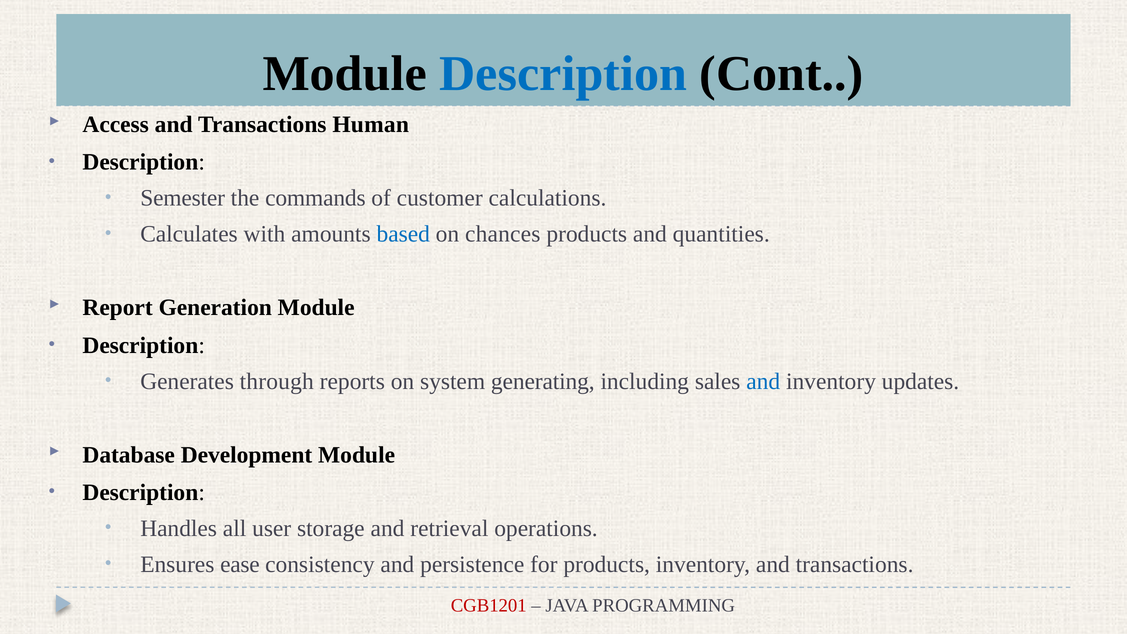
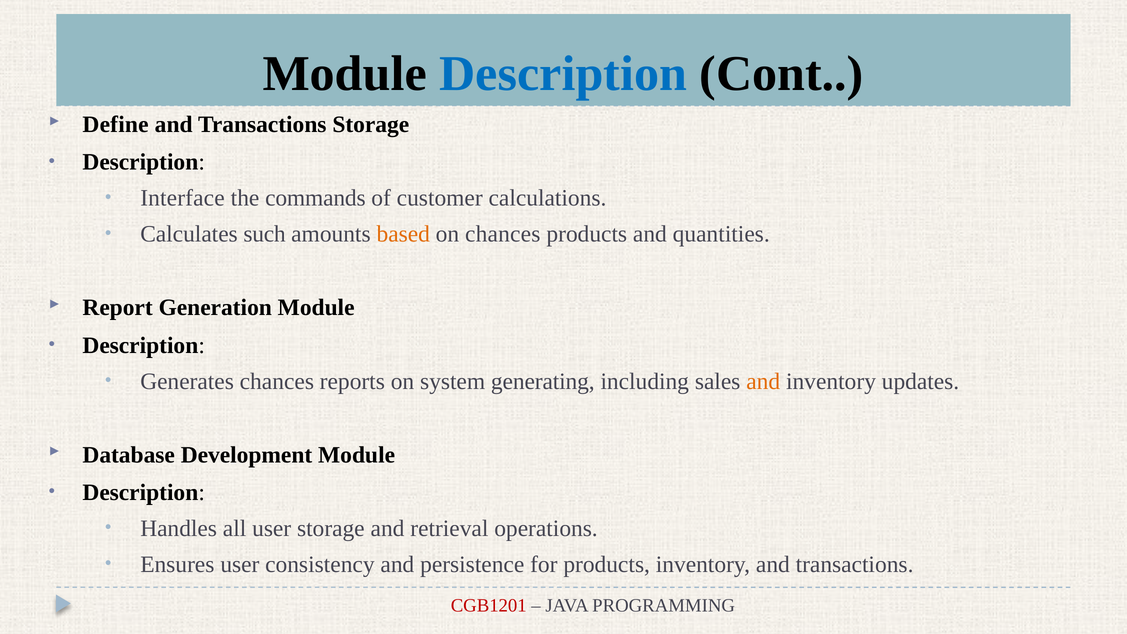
Access: Access -> Define
Transactions Human: Human -> Storage
Semester: Semester -> Interface
with: with -> such
based colour: blue -> orange
Generates through: through -> chances
and at (763, 381) colour: blue -> orange
Ensures ease: ease -> user
